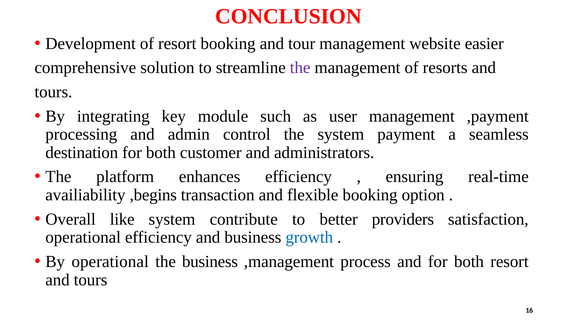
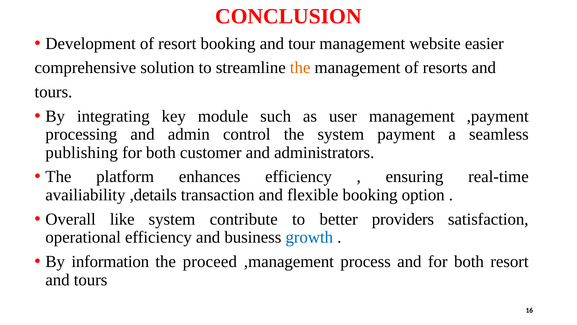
the at (300, 68) colour: purple -> orange
destination: destination -> publishing
,begins: ,begins -> ,details
By operational: operational -> information
the business: business -> proceed
